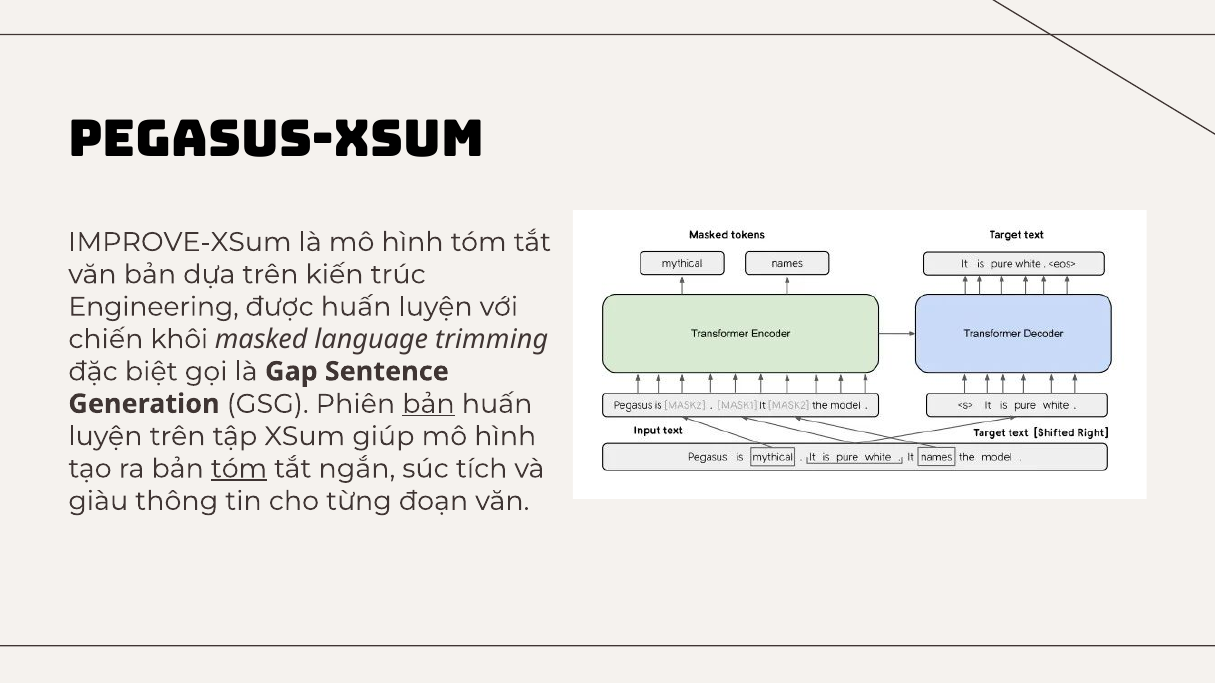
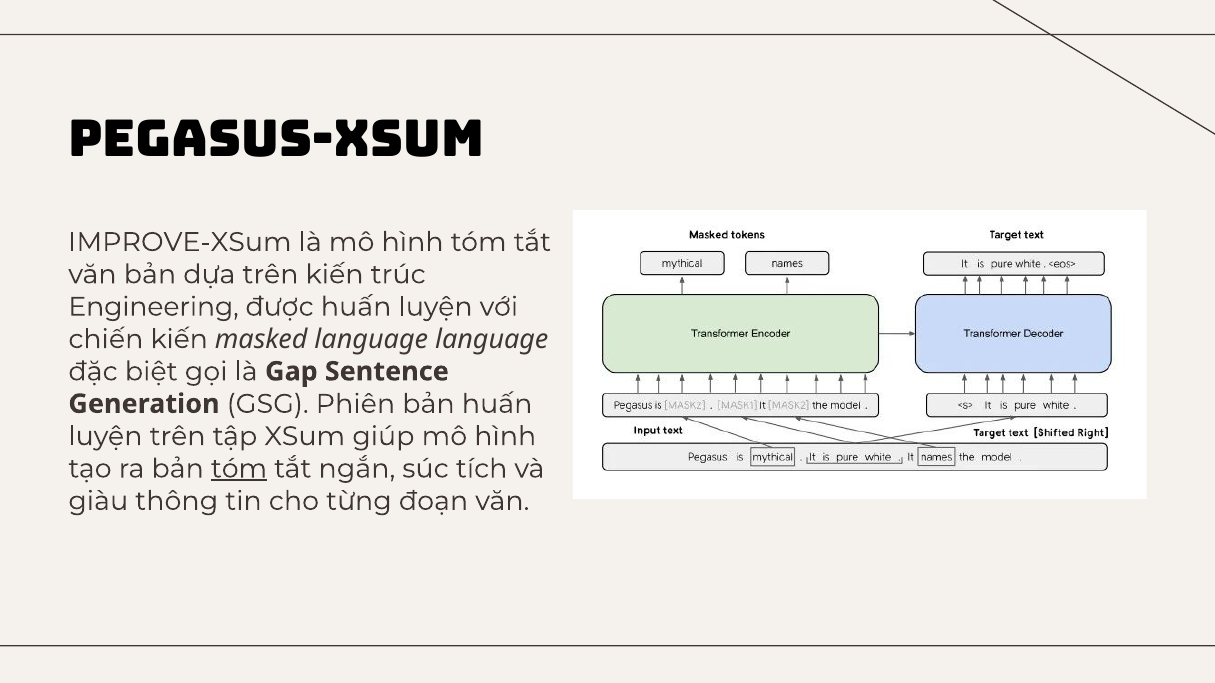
chiến khôi: khôi -> kiến
language trimming: trimming -> language
bản at (428, 404) underline: present -> none
